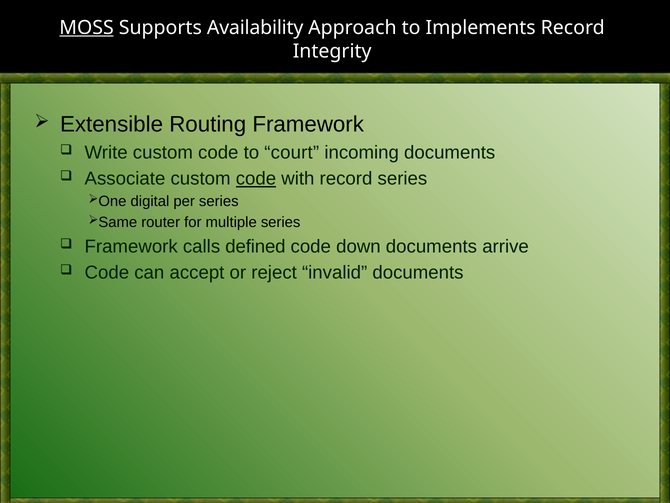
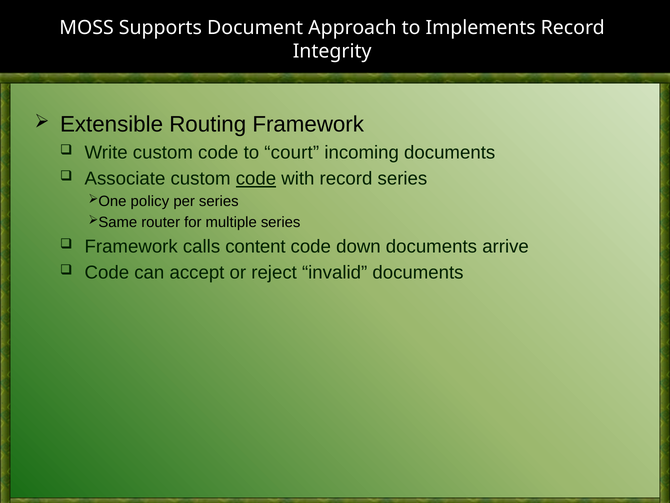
MOSS underline: present -> none
Availability: Availability -> Document
digital: digital -> policy
defined: defined -> content
